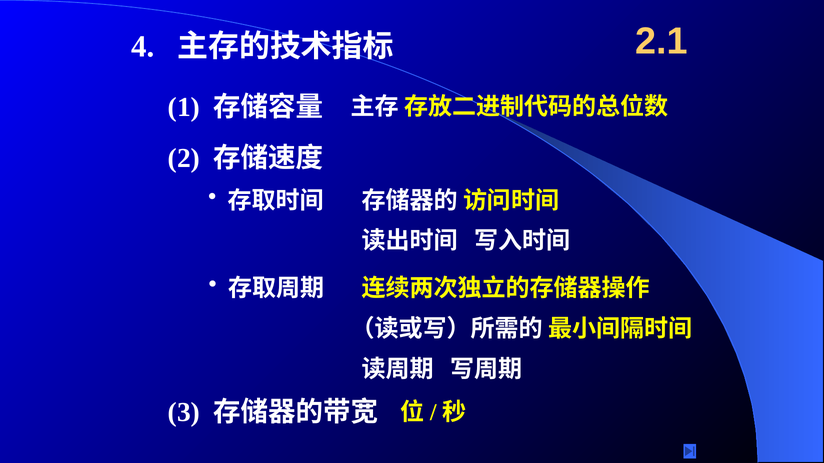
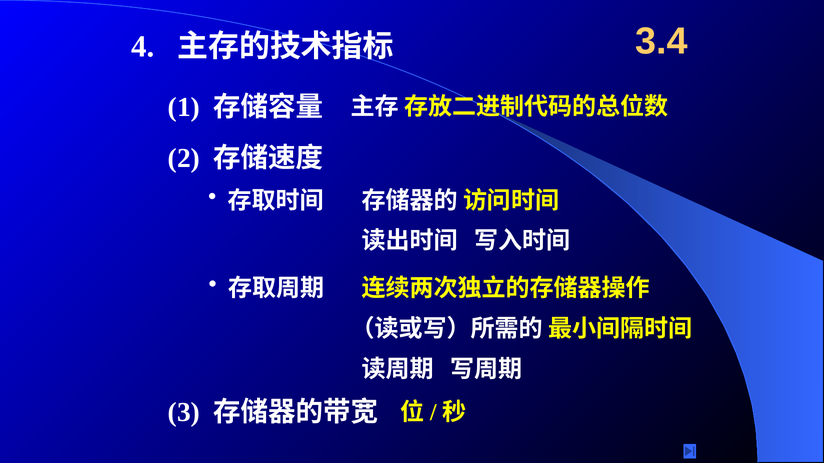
2.1: 2.1 -> 3.4
